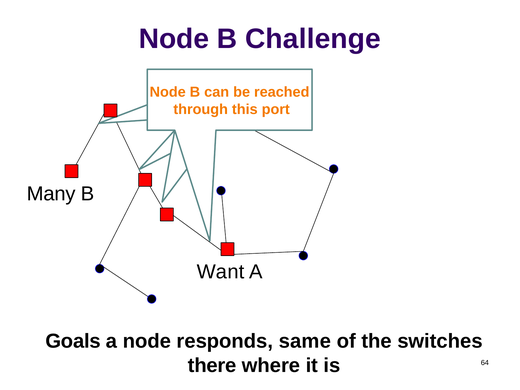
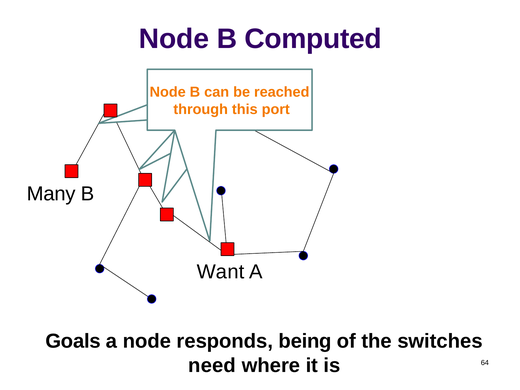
Challenge: Challenge -> Computed
same: same -> being
there: there -> need
